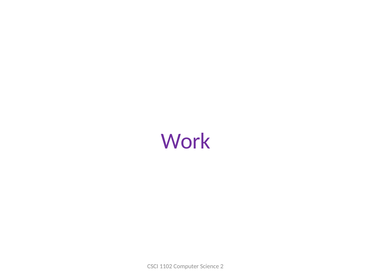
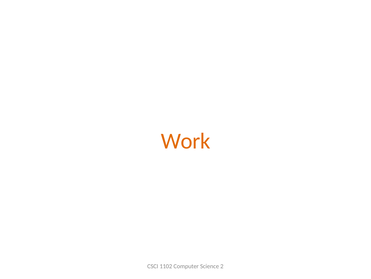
Work colour: purple -> orange
